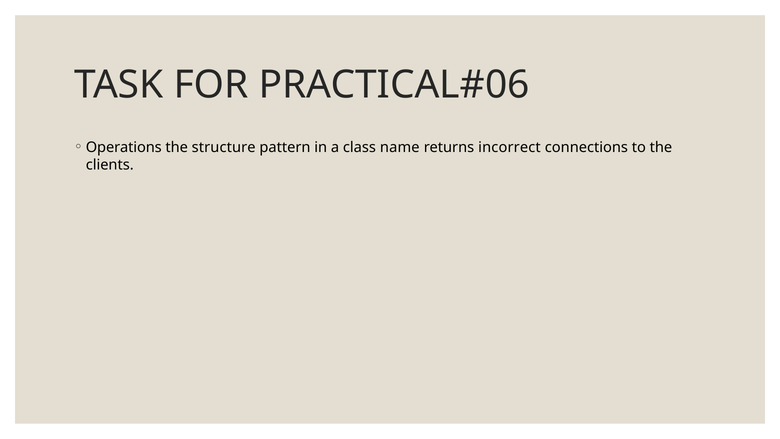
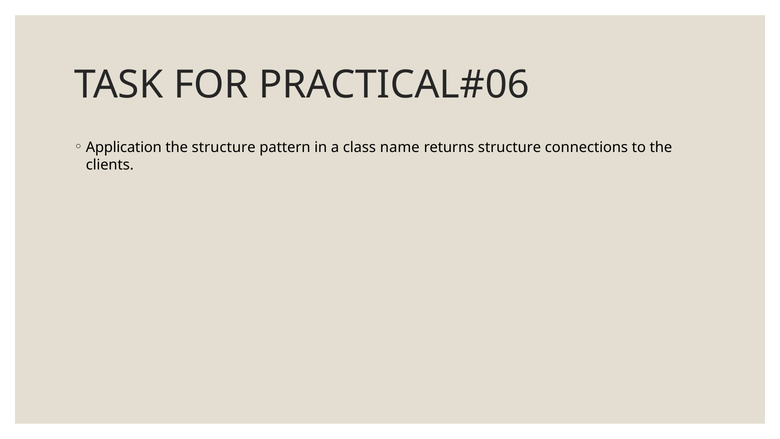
Operations: Operations -> Application
returns incorrect: incorrect -> structure
